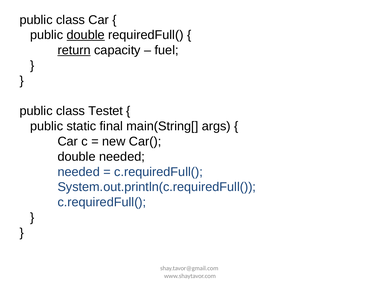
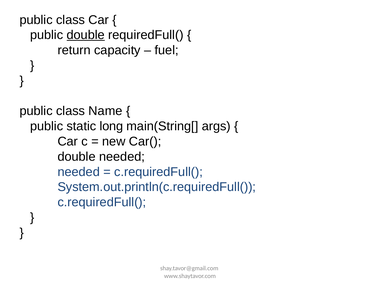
return underline: present -> none
Testet: Testet -> Name
final: final -> long
